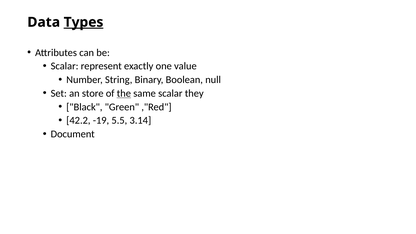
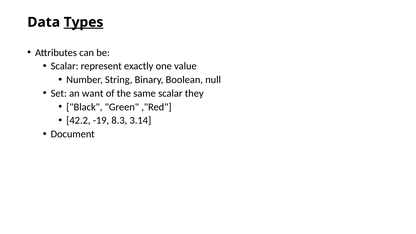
store: store -> want
the underline: present -> none
5.5: 5.5 -> 8.3
